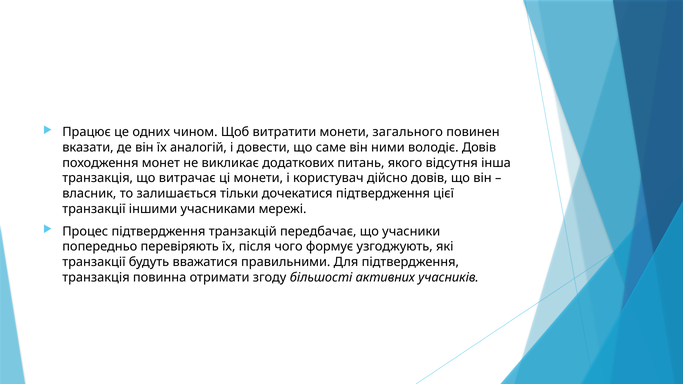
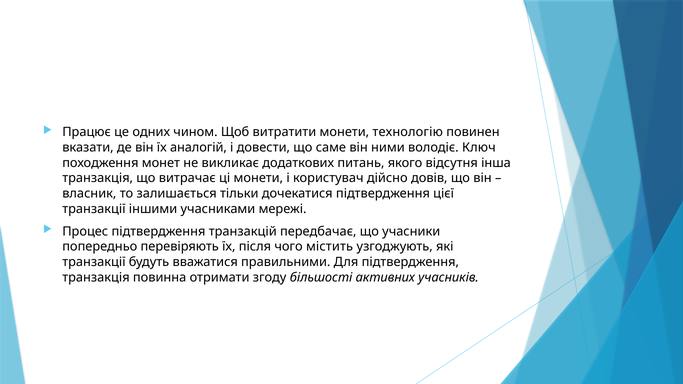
загального: загального -> технологію
володіє Довів: Довів -> Ключ
формує: формує -> містить
